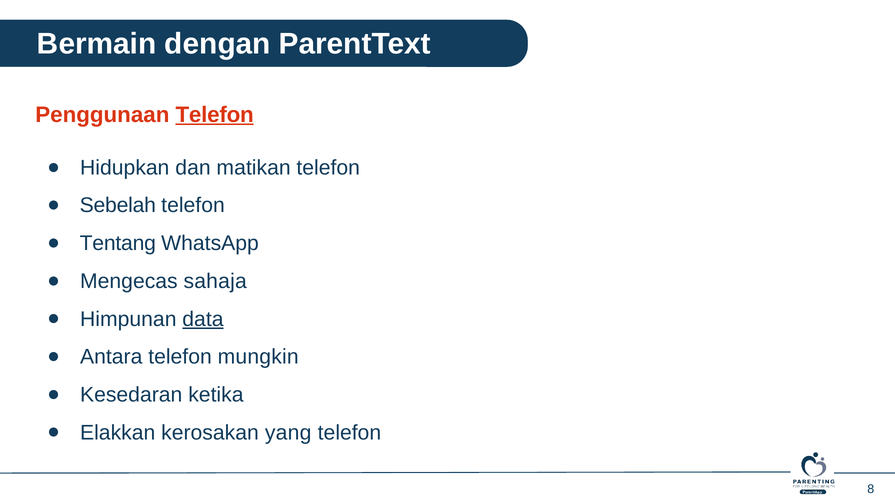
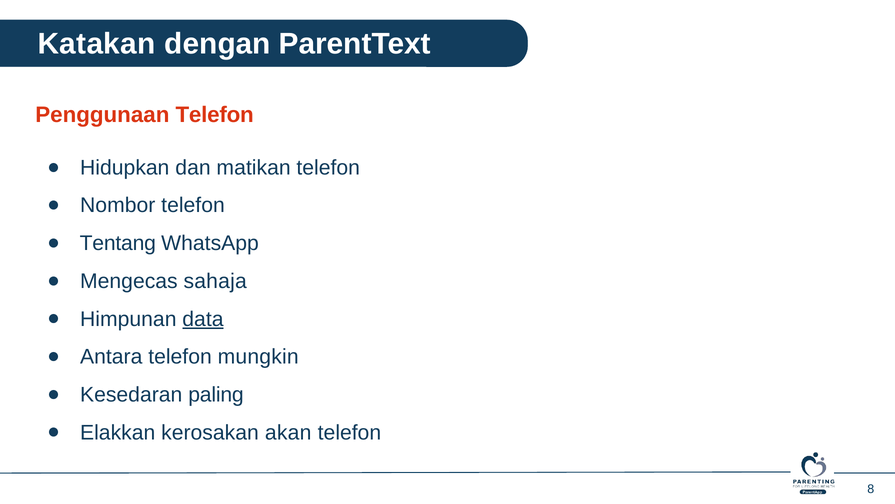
Bermain: Bermain -> Katakan
Telefon at (215, 115) underline: present -> none
Sebelah: Sebelah -> Nombor
ketika: ketika -> paling
yang: yang -> akan
